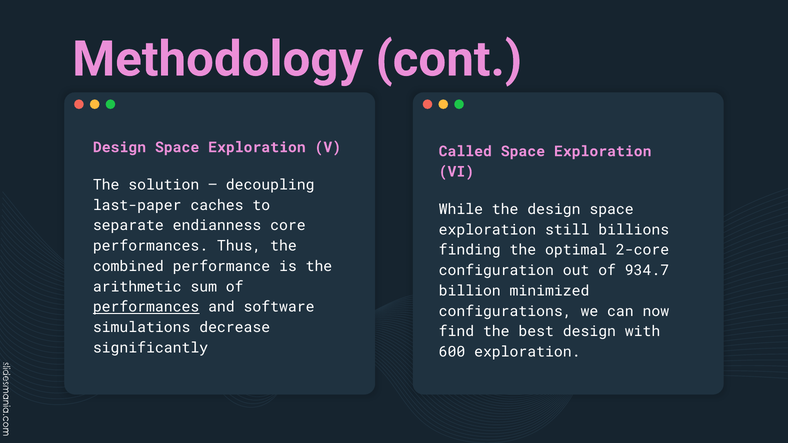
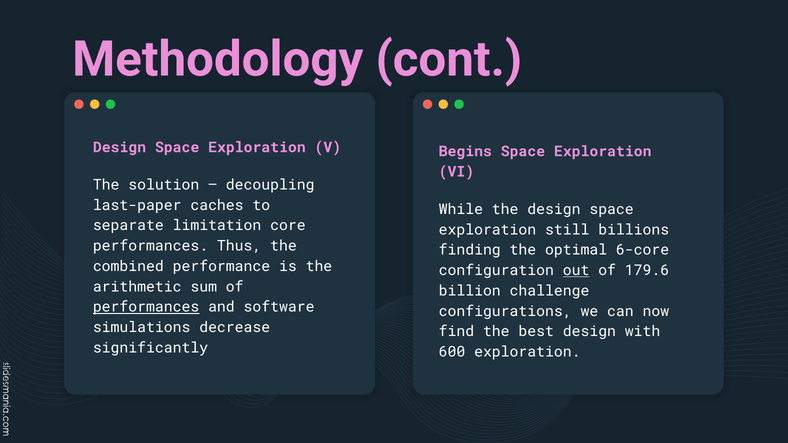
Called: Called -> Begins
endianness: endianness -> limitation
2-core: 2-core -> 6-core
out underline: none -> present
934.7: 934.7 -> 179.6
minimized: minimized -> challenge
